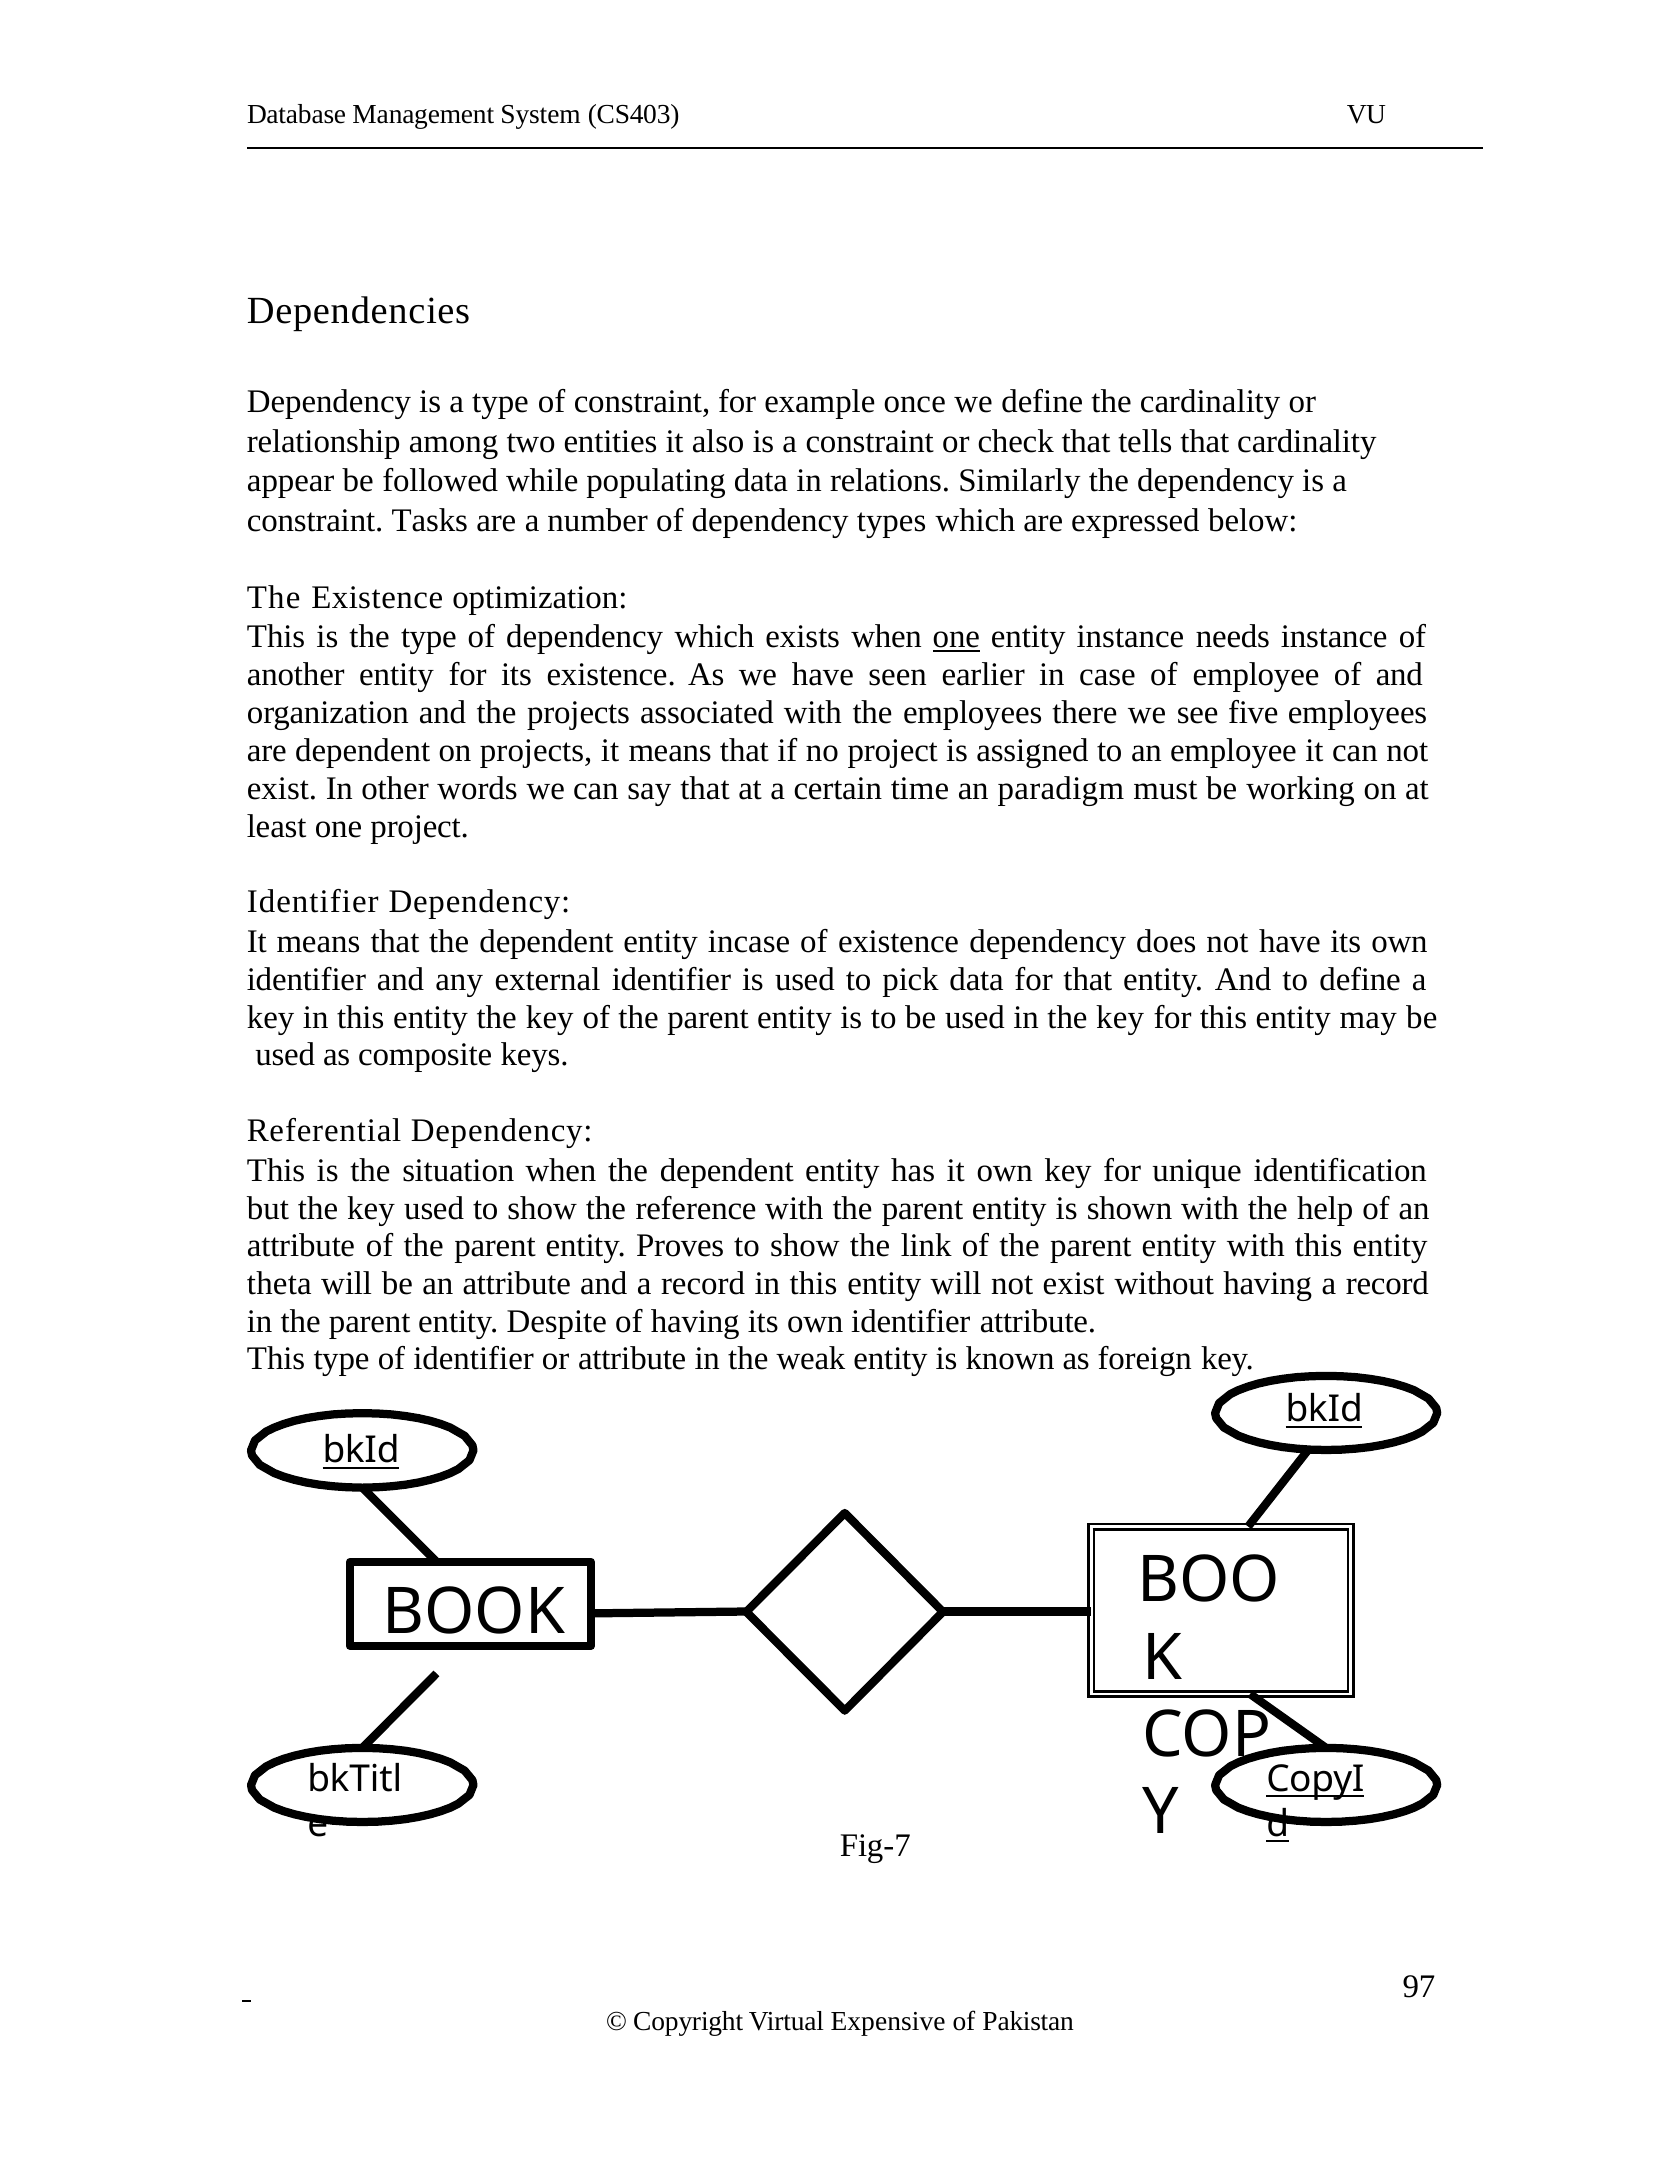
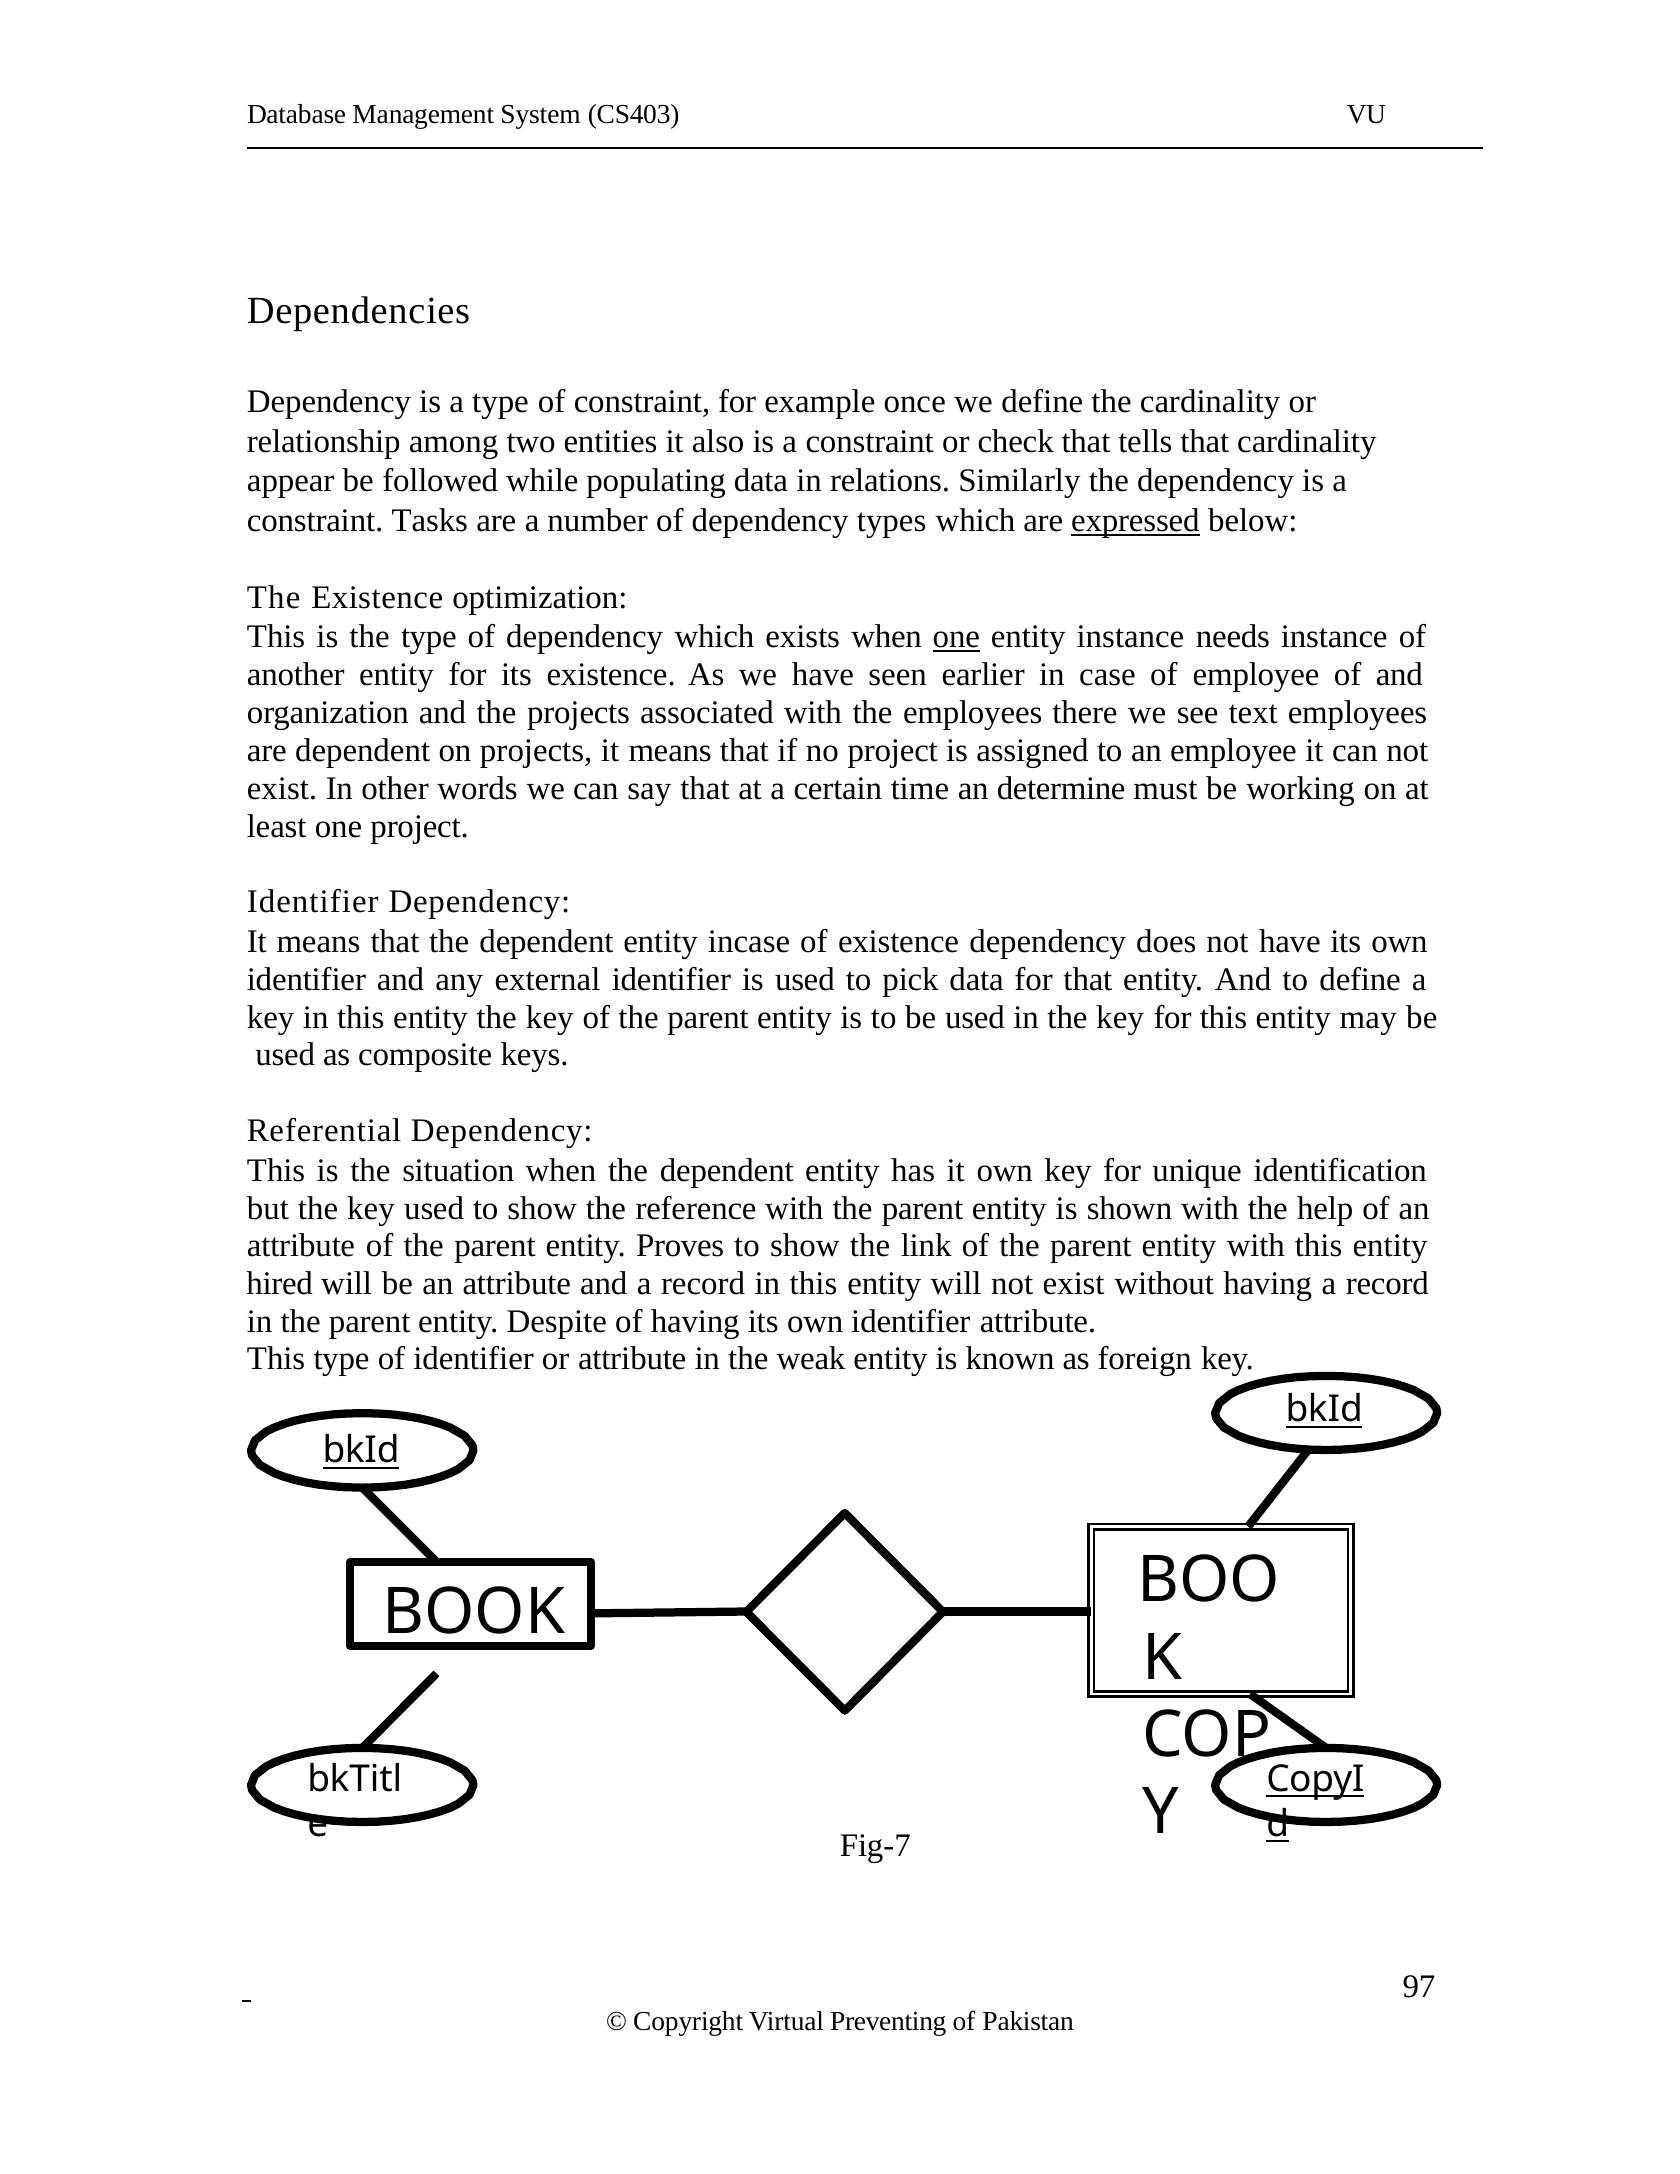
expressed underline: none -> present
five: five -> text
paradigm: paradigm -> determine
theta: theta -> hired
Expensive: Expensive -> Preventing
